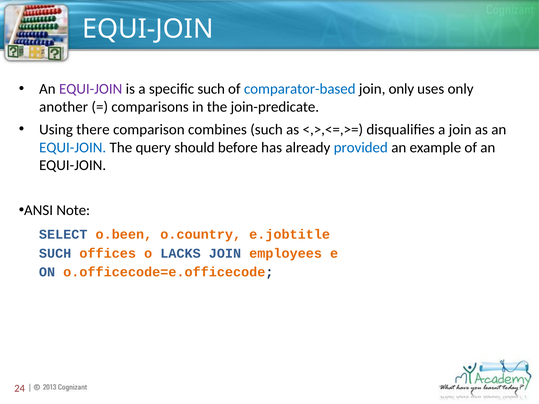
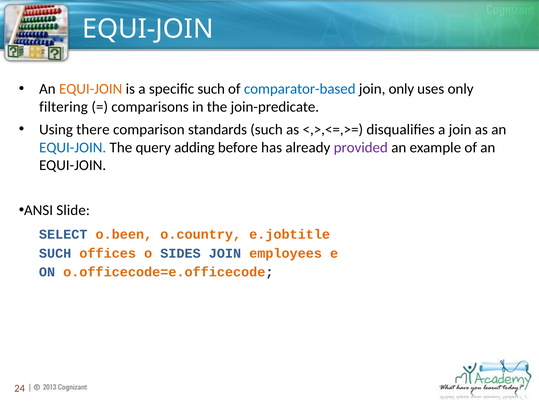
EQUI-JOIN at (91, 89) colour: purple -> orange
another: another -> filtering
combines: combines -> standards
should: should -> adding
provided colour: blue -> purple
Note: Note -> Slide
LACKS: LACKS -> SIDES
